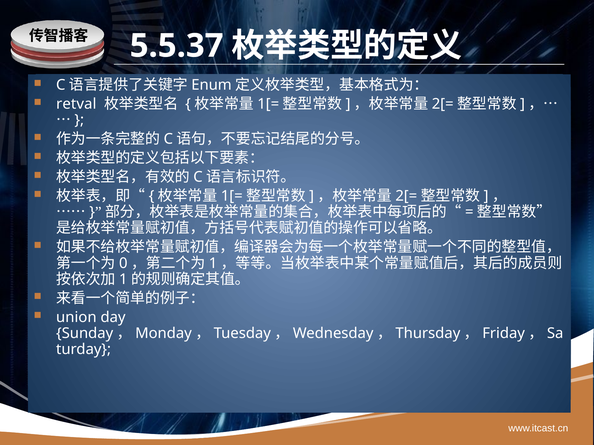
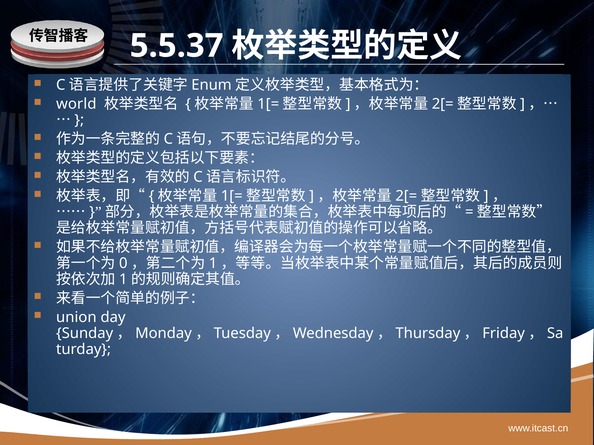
retval: retval -> world
